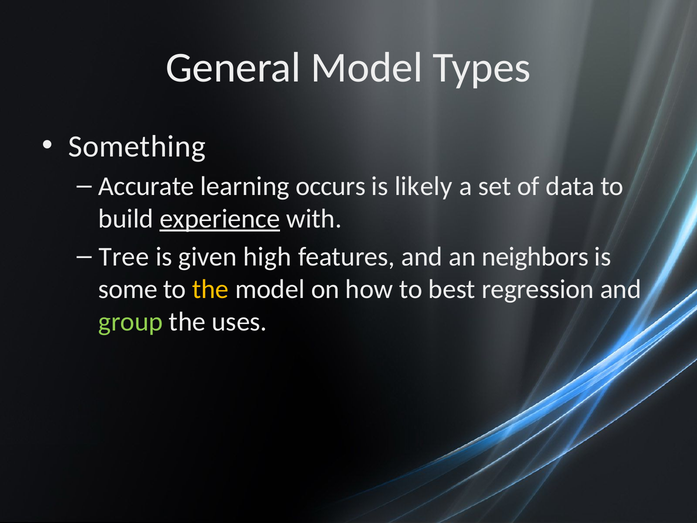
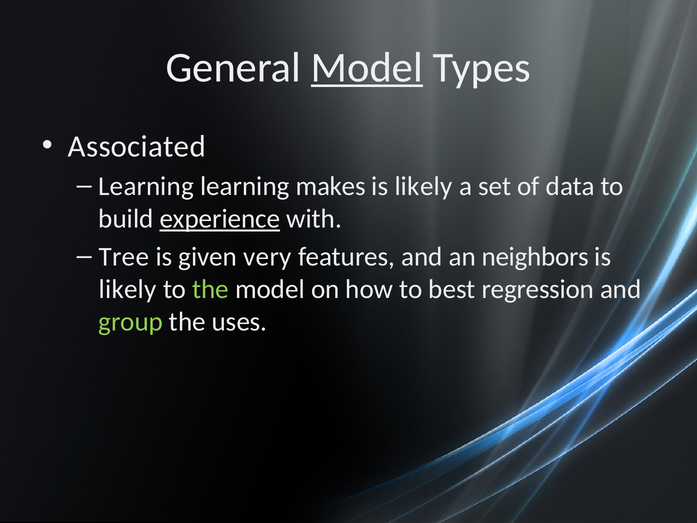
Model at (367, 67) underline: none -> present
Something: Something -> Associated
Accurate at (146, 186): Accurate -> Learning
occurs: occurs -> makes
high: high -> very
some at (128, 289): some -> likely
the at (211, 289) colour: yellow -> light green
